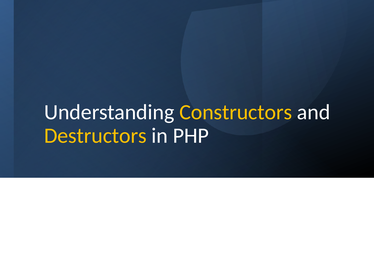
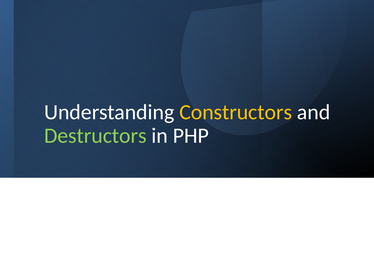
Destructors colour: yellow -> light green
